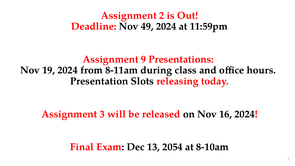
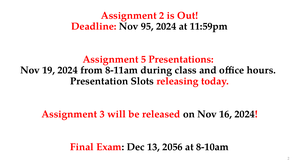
49: 49 -> 95
9: 9 -> 5
2054: 2054 -> 2056
